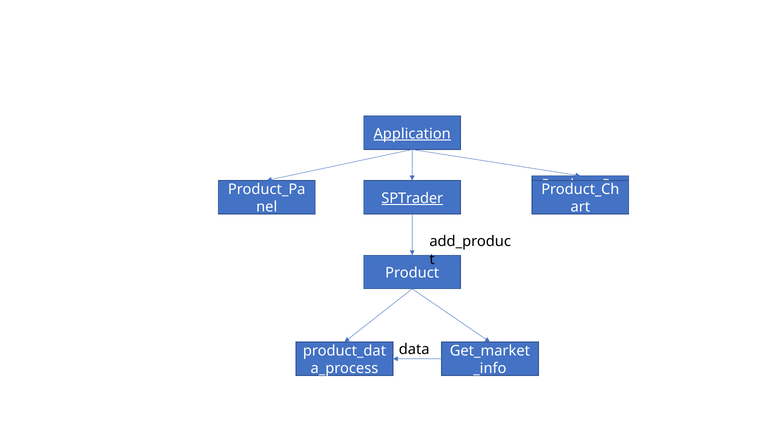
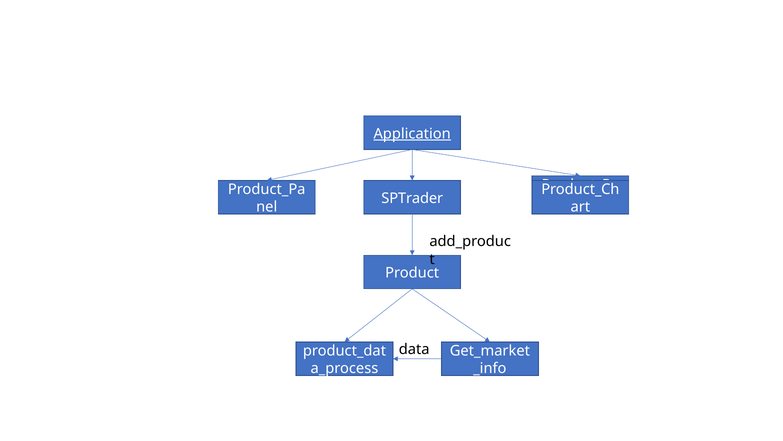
SPTrader underline: present -> none
